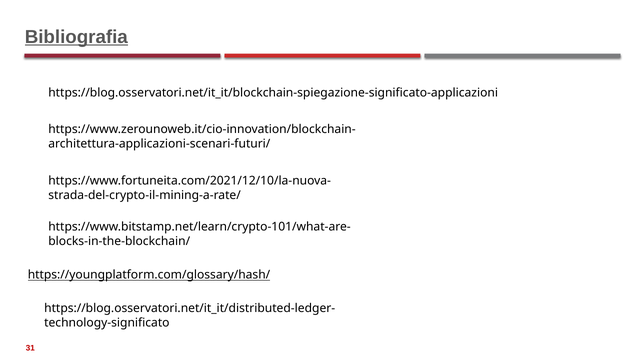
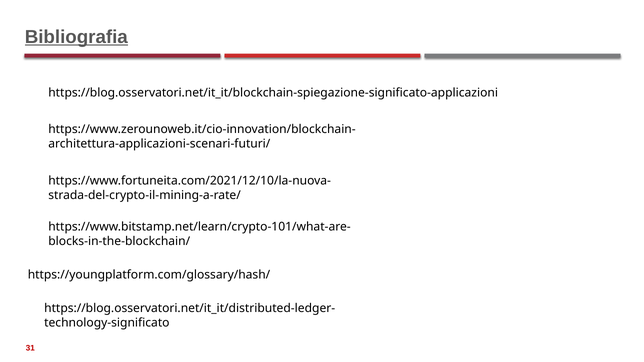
https://youngplatform.com/glossary/hash/ underline: present -> none
